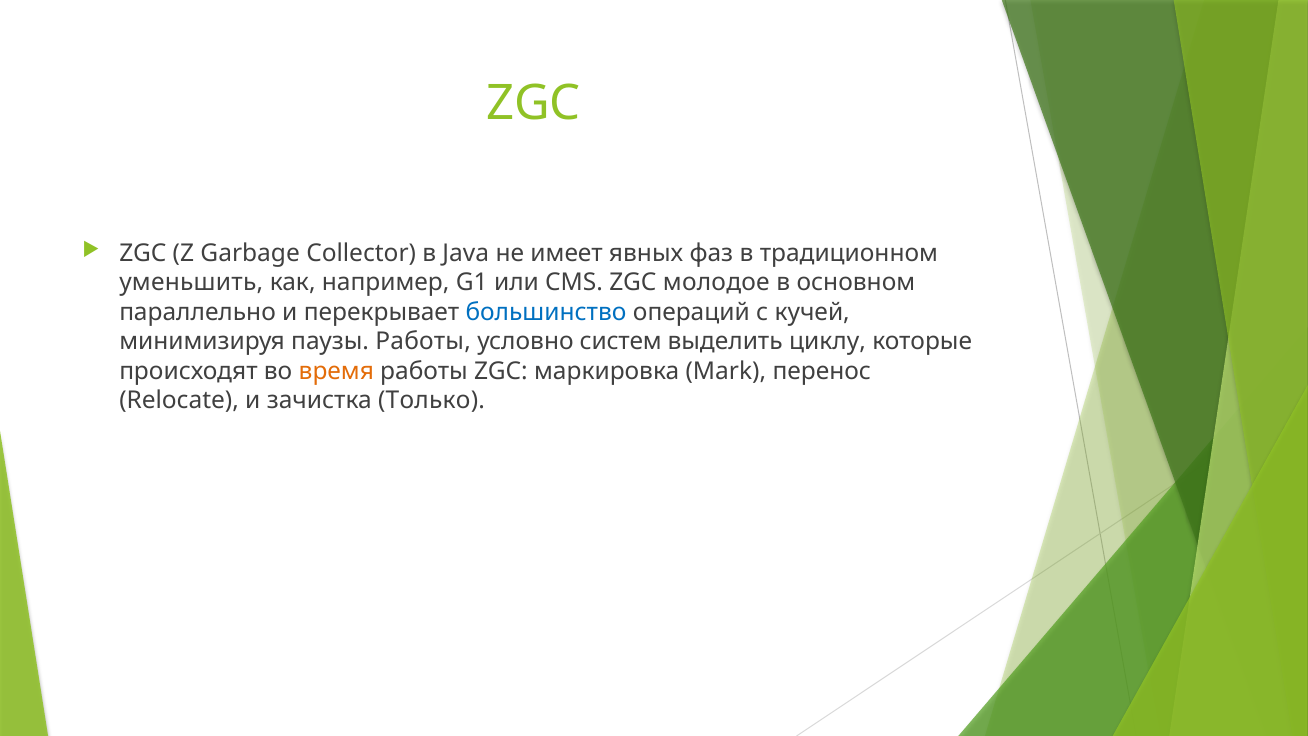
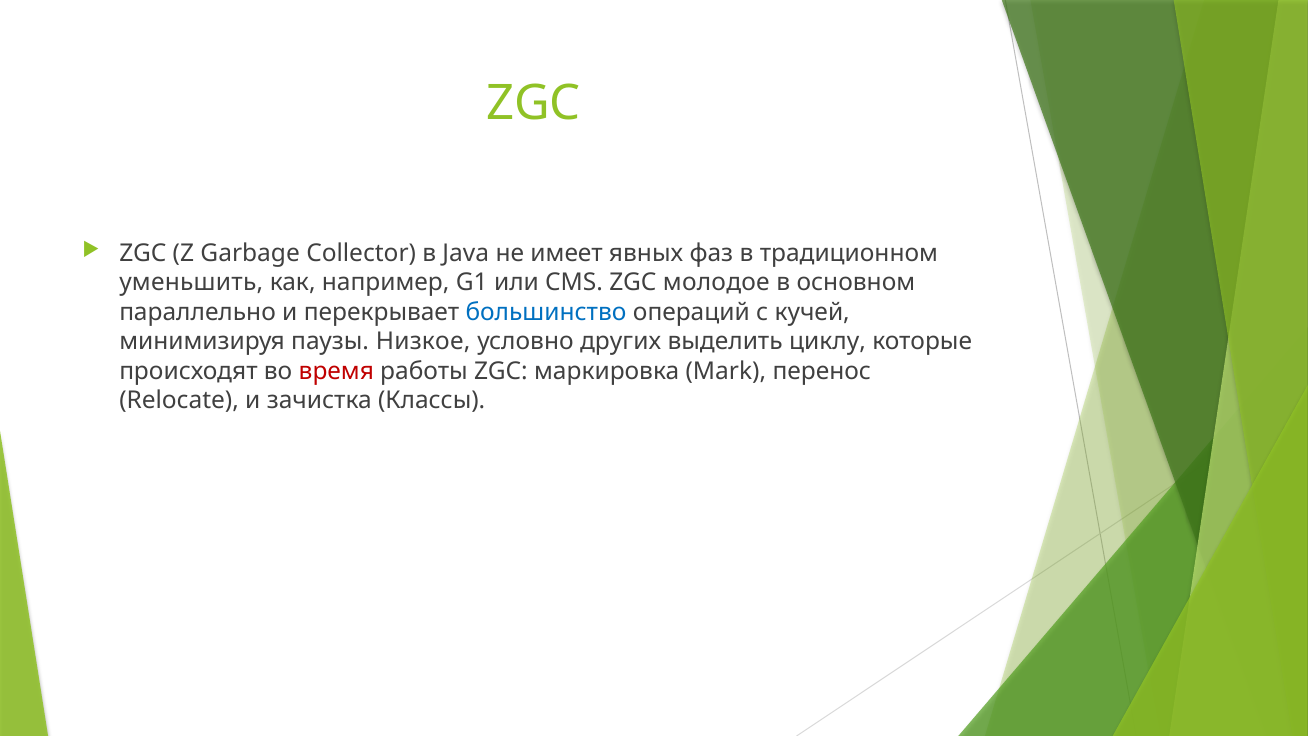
паузы Работы: Работы -> Низкое
систем: систем -> других
время colour: orange -> red
Только: Только -> Классы
